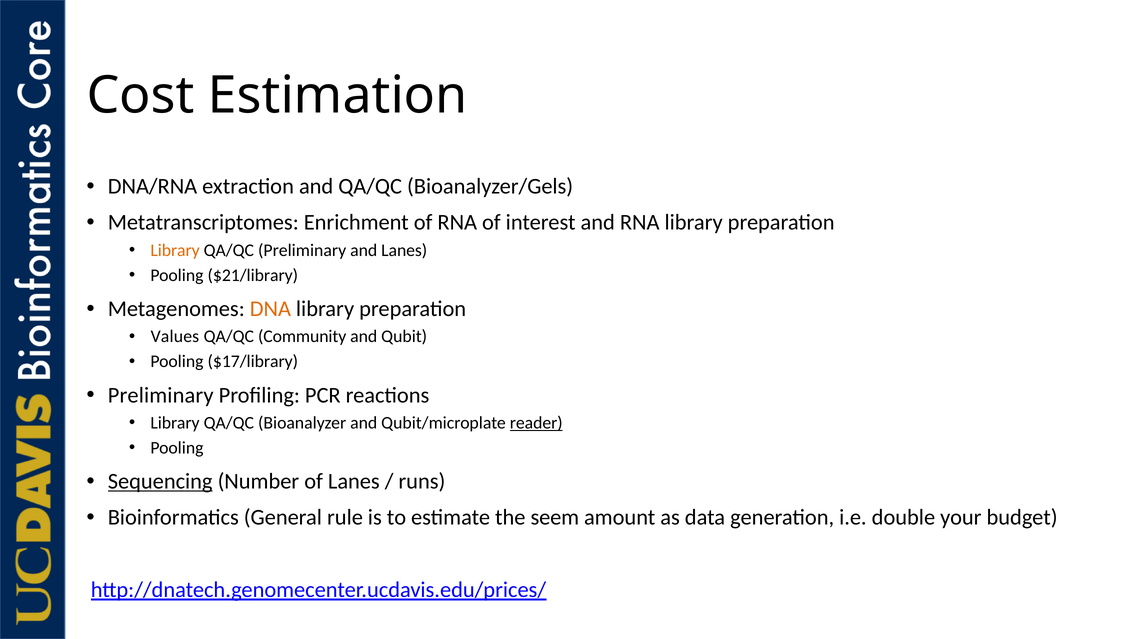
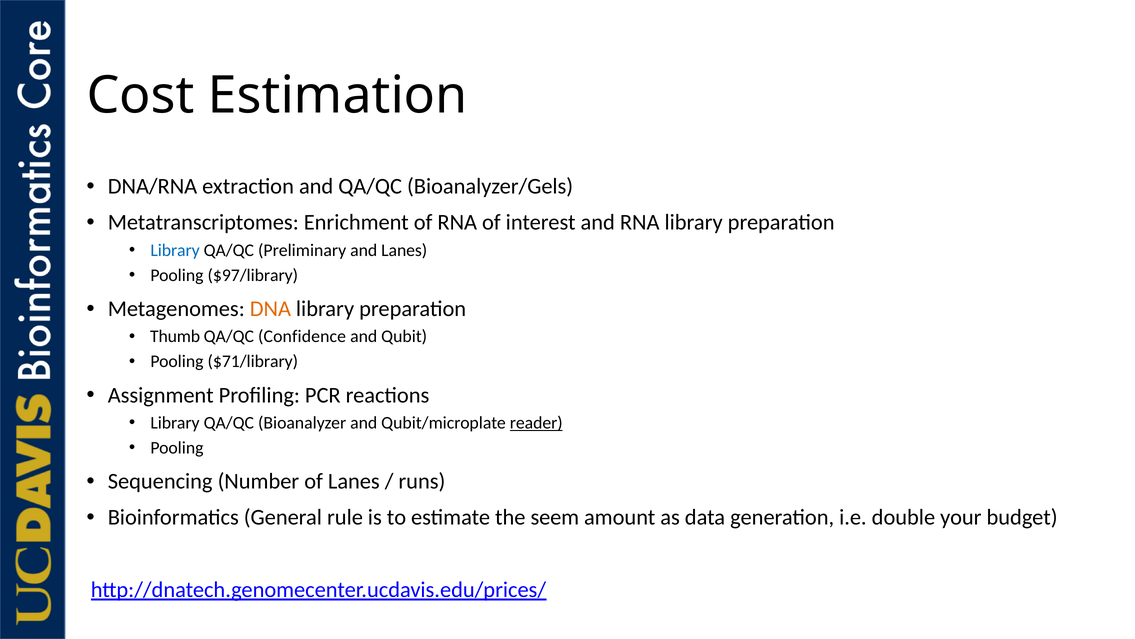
Library at (175, 250) colour: orange -> blue
$21/library: $21/library -> $97/library
Values: Values -> Thumb
Community: Community -> Confidence
$17/library: $17/library -> $71/library
Preliminary at (161, 395): Preliminary -> Assignment
Sequencing underline: present -> none
